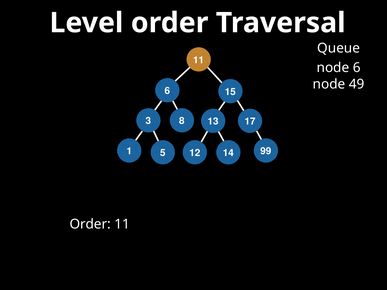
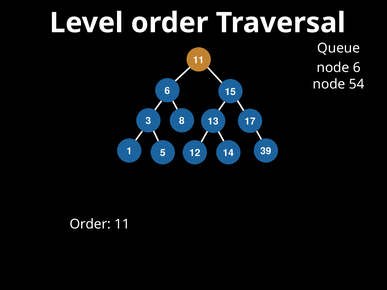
49: 49 -> 54
99: 99 -> 39
